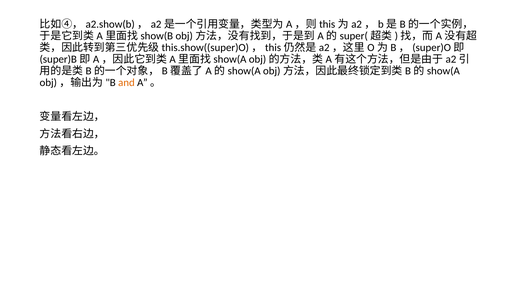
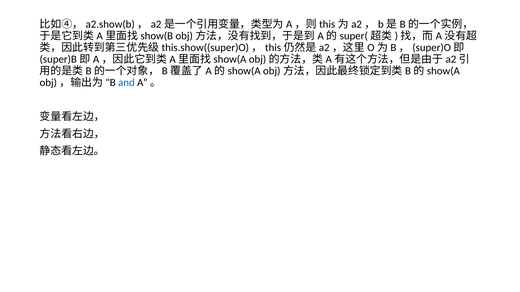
and colour: orange -> blue
